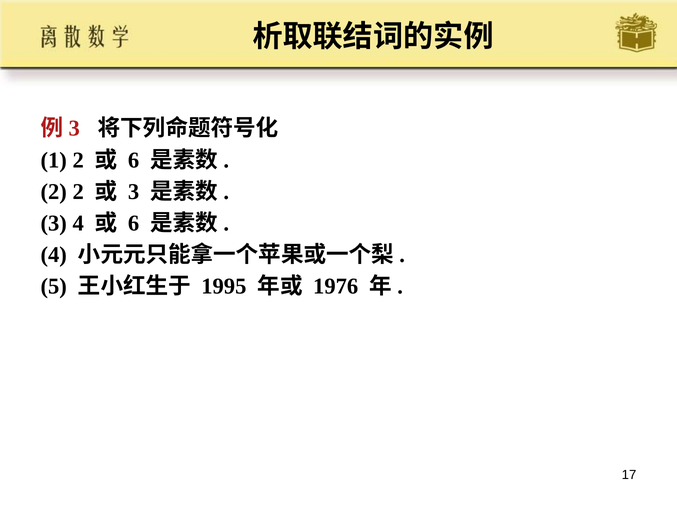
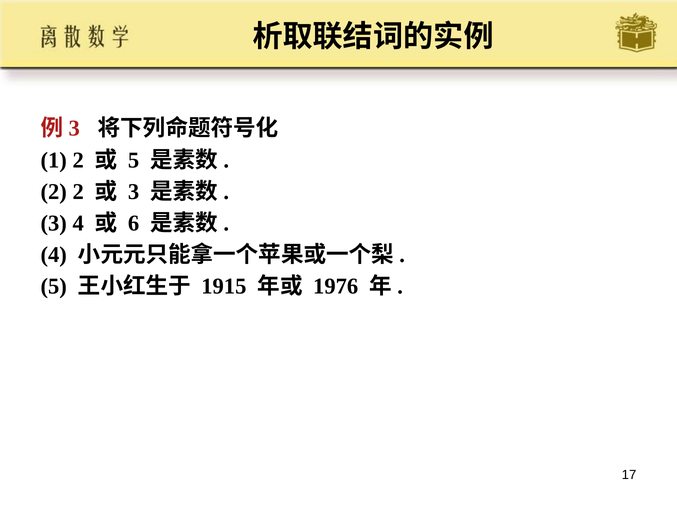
6 at (134, 160): 6 -> 5
1995: 1995 -> 1915
